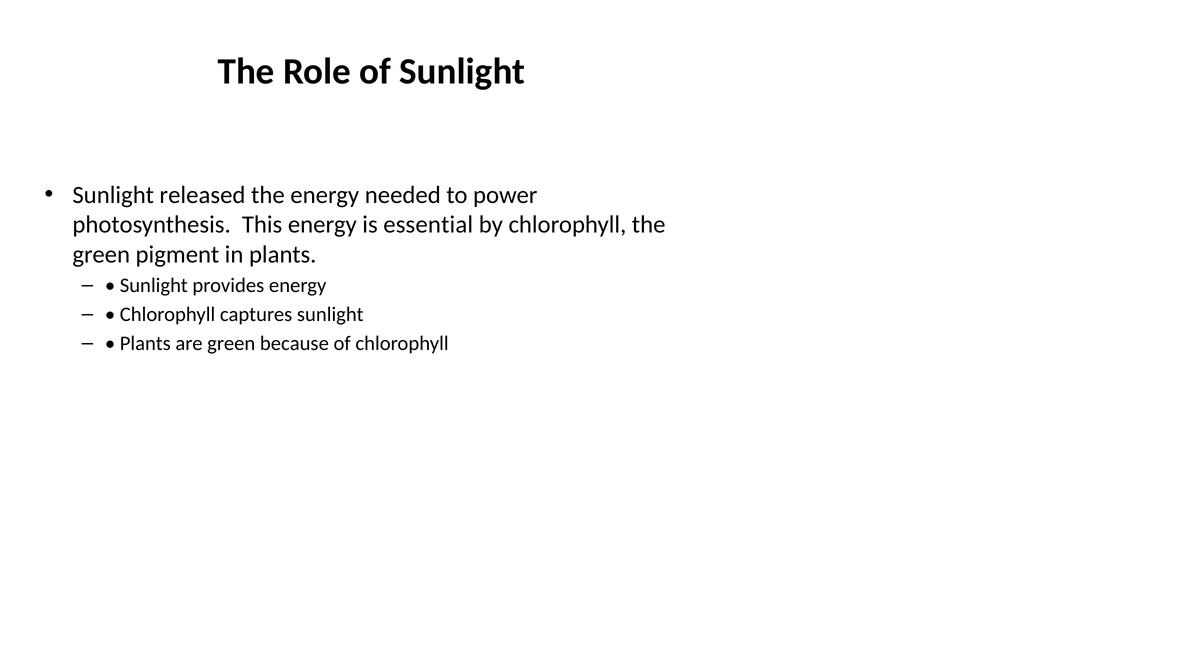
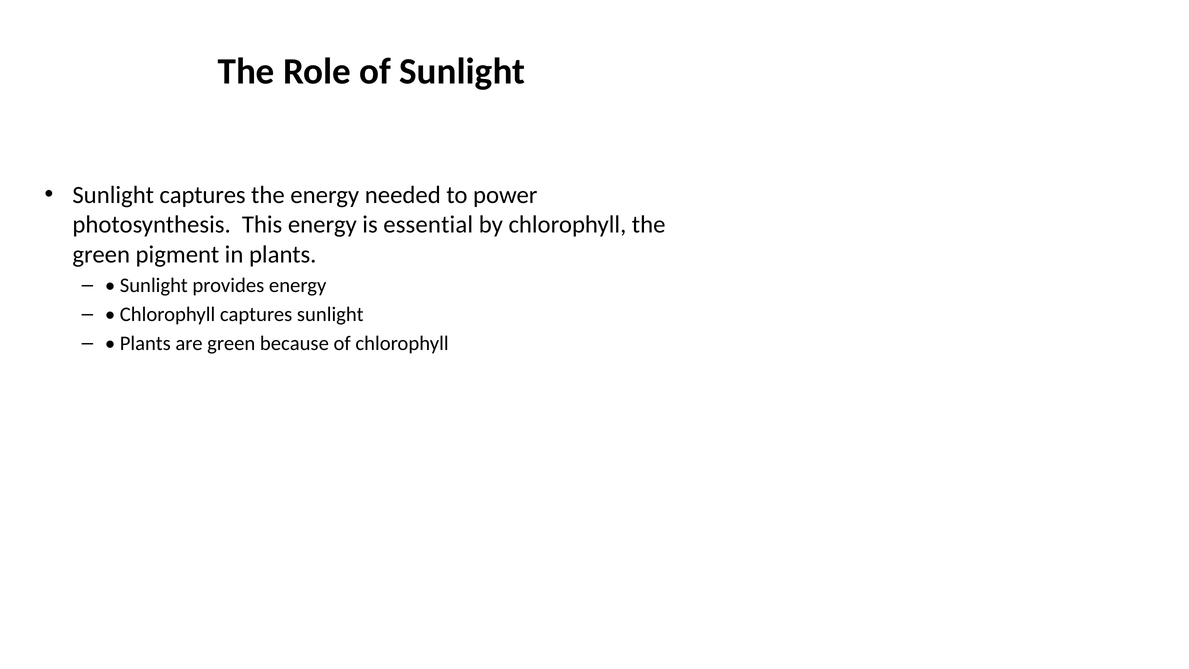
Sunlight released: released -> captures
